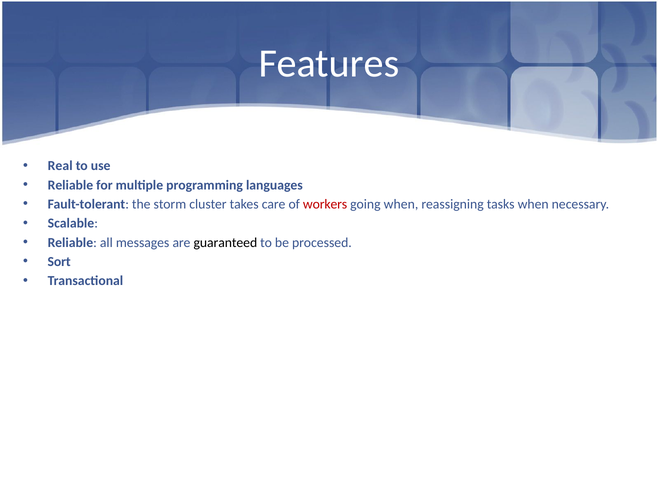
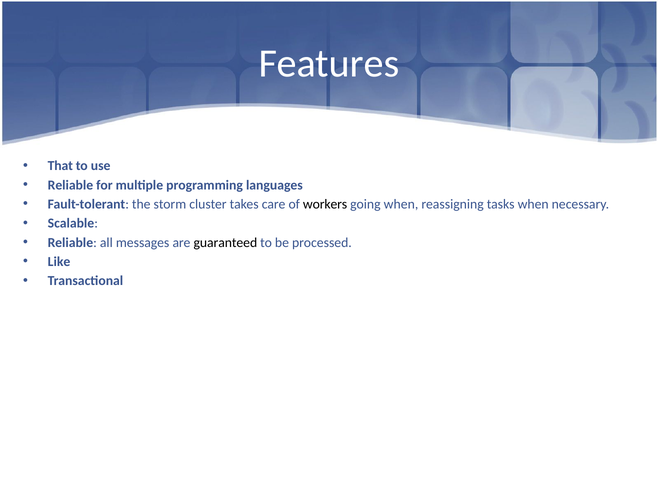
Real: Real -> That
workers colour: red -> black
Sort: Sort -> Like
